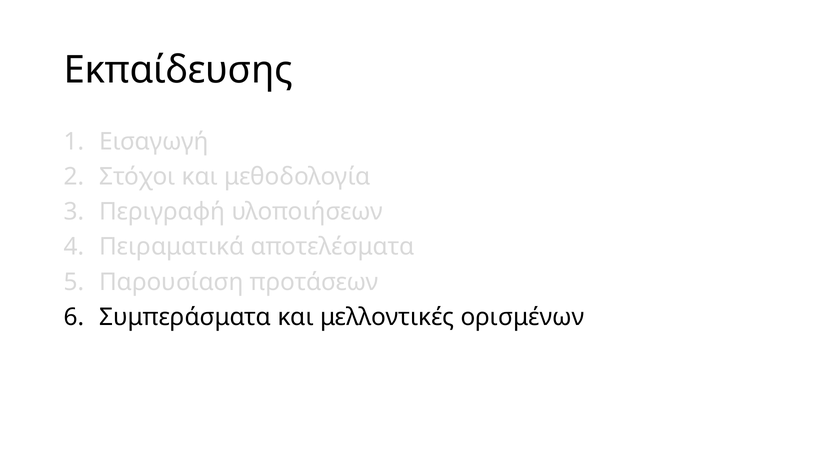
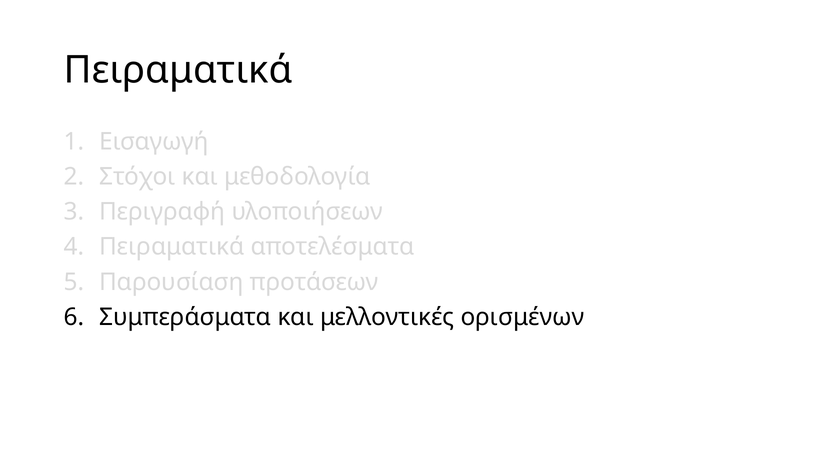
Εκπαίδευσης at (178, 70): Εκπαίδευσης -> Πειραματικά
